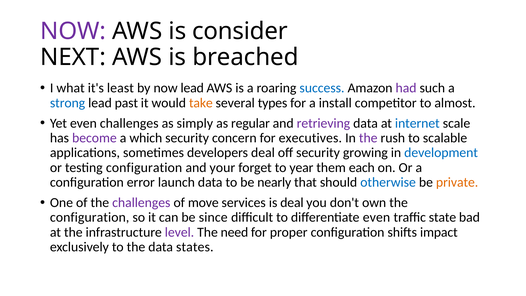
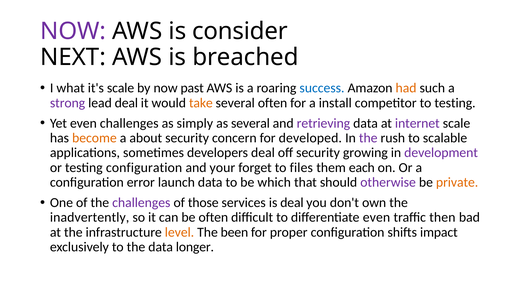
it's least: least -> scale
now lead: lead -> past
had colour: purple -> orange
strong colour: blue -> purple
lead past: past -> deal
several types: types -> often
to almost: almost -> testing
as regular: regular -> several
internet colour: blue -> purple
become colour: purple -> orange
which: which -> about
executives: executives -> developed
development colour: blue -> purple
year: year -> files
nearly: nearly -> which
otherwise colour: blue -> purple
move: move -> those
configuration at (90, 217): configuration -> inadvertently
be since: since -> often
state: state -> then
level colour: purple -> orange
need: need -> been
states: states -> longer
